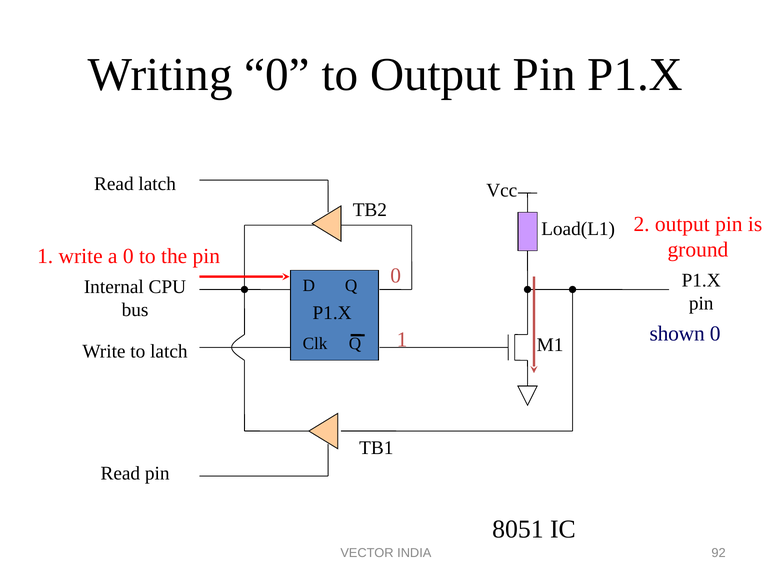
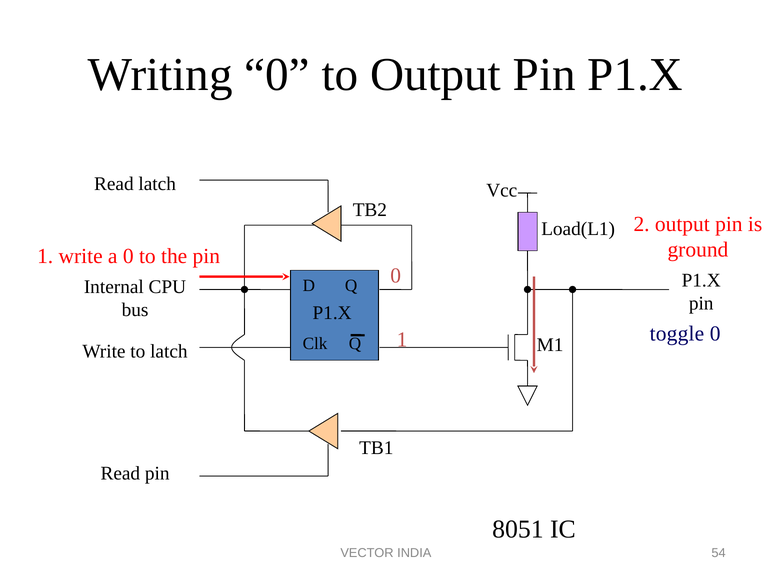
shown: shown -> toggle
92: 92 -> 54
